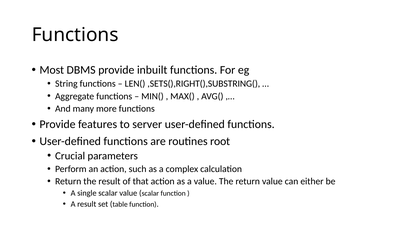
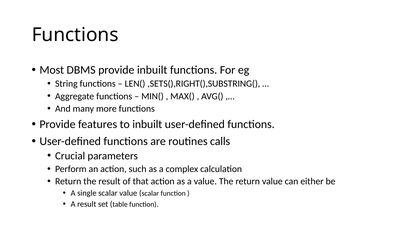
to server: server -> inbuilt
root: root -> calls
